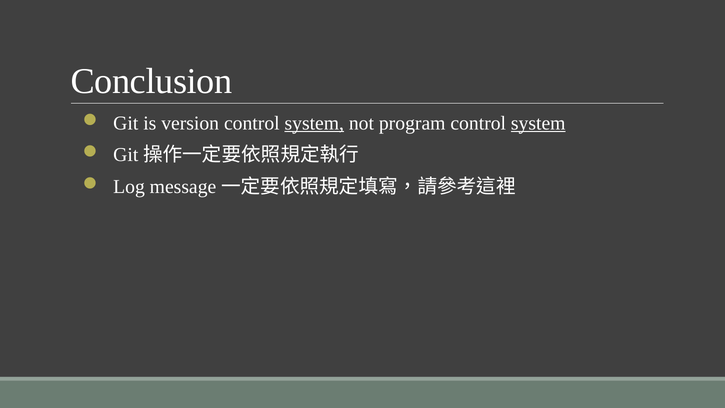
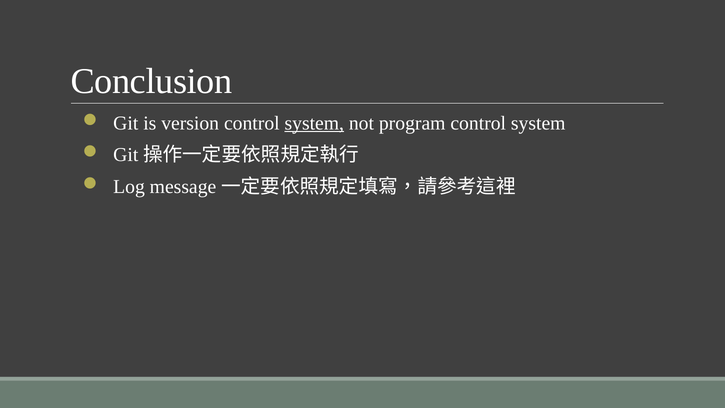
system at (538, 123) underline: present -> none
